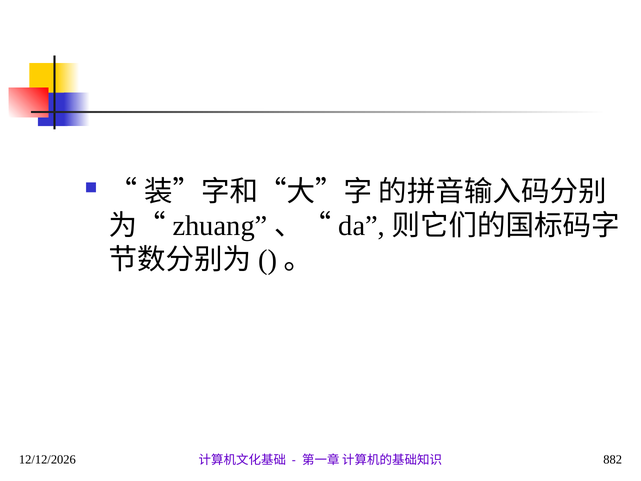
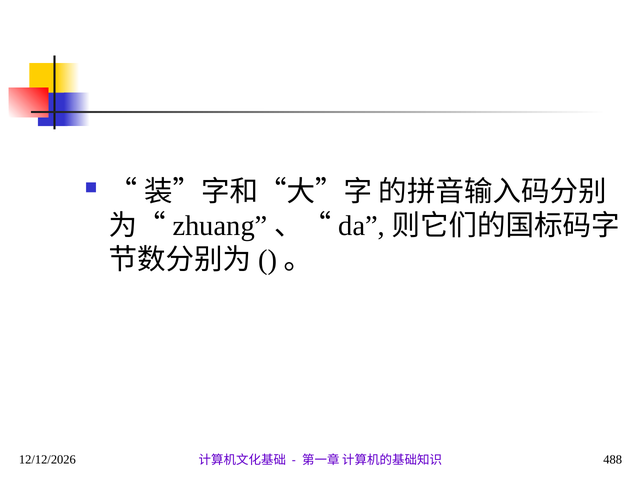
882: 882 -> 488
